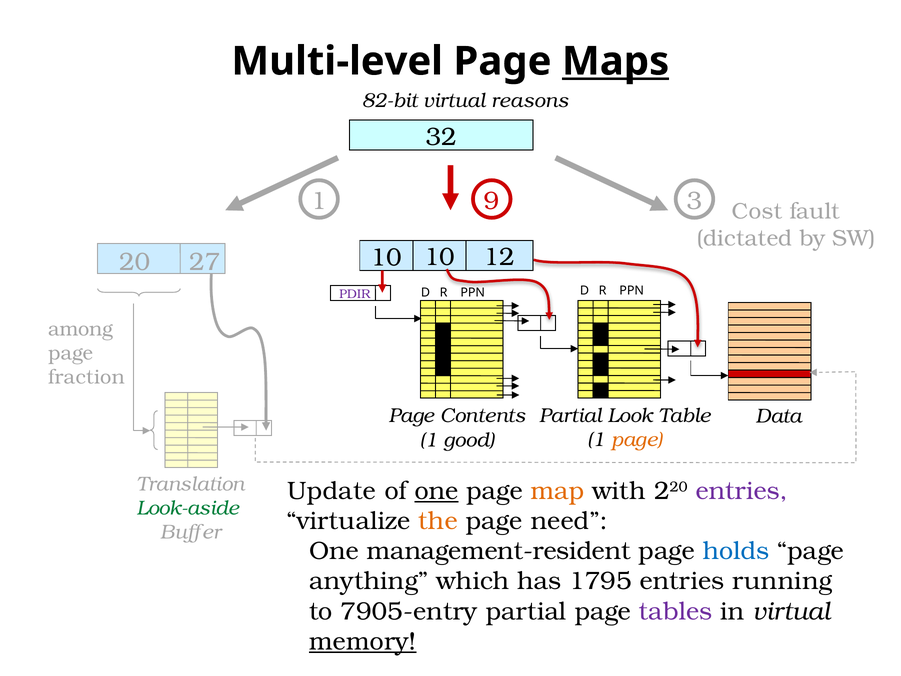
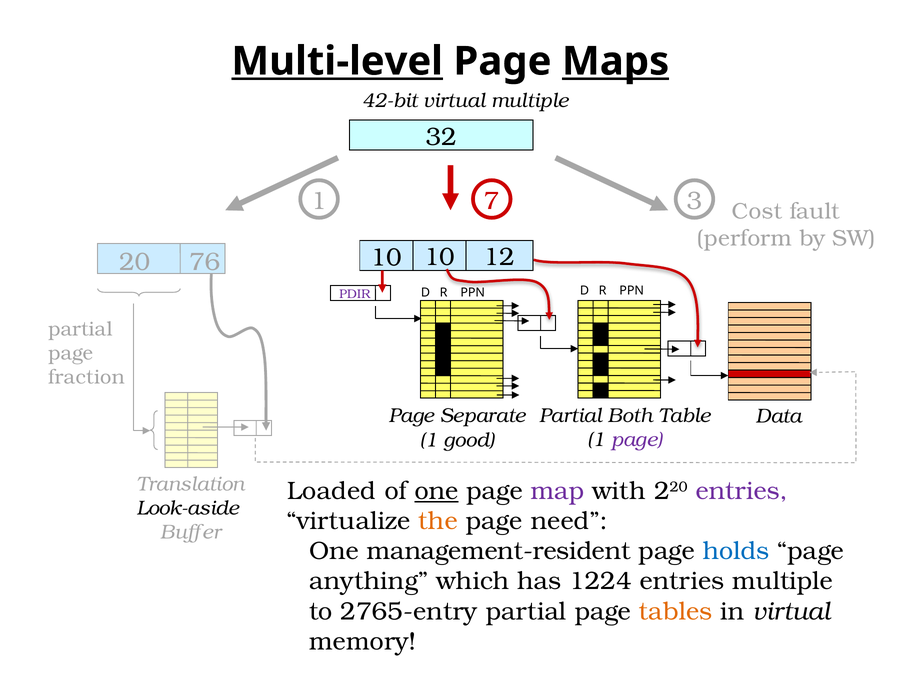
Multi-level underline: none -> present
82-bit: 82-bit -> 42-bit
virtual reasons: reasons -> multiple
9: 9 -> 7
dictated: dictated -> perform
27: 27 -> 76
among at (81, 329): among -> partial
Look: Look -> Both
Contents: Contents -> Separate
page at (637, 440) colour: orange -> purple
Update: Update -> Loaded
map colour: orange -> purple
Look-aside colour: green -> black
1795: 1795 -> 1224
entries running: running -> multiple
7905-entry: 7905-entry -> 2765-entry
tables colour: purple -> orange
memory underline: present -> none
